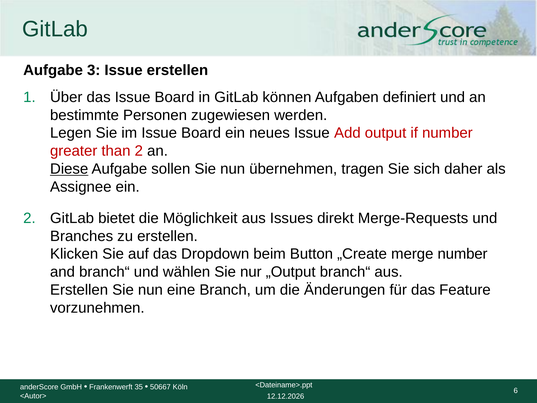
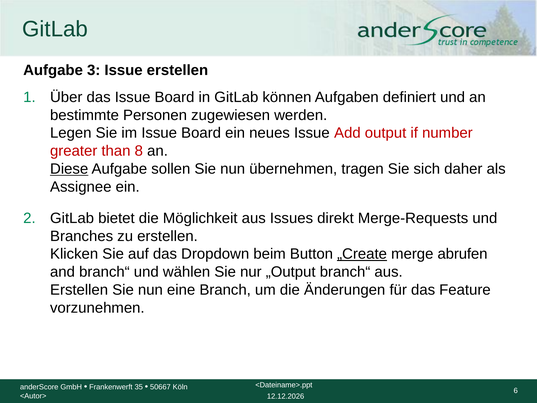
than 2: 2 -> 8
„Create underline: none -> present
merge number: number -> abrufen
